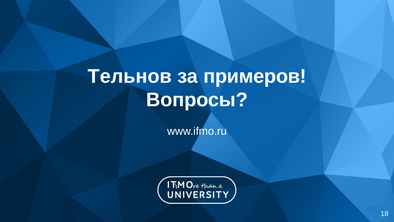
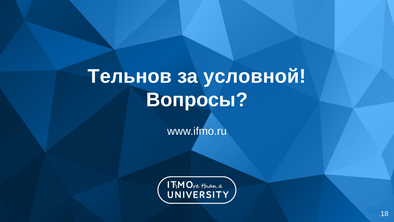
примеров: примеров -> условной
